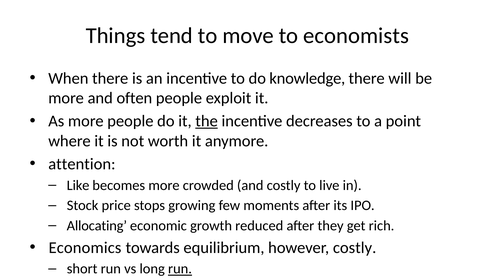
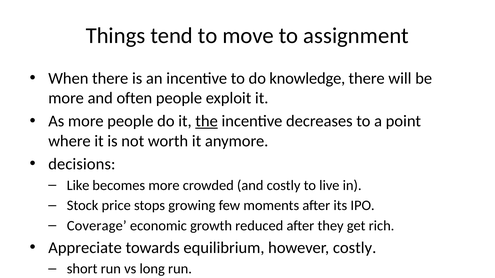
economists: economists -> assignment
attention: attention -> decisions
Allocating: Allocating -> Coverage
Economics: Economics -> Appreciate
run at (180, 269) underline: present -> none
